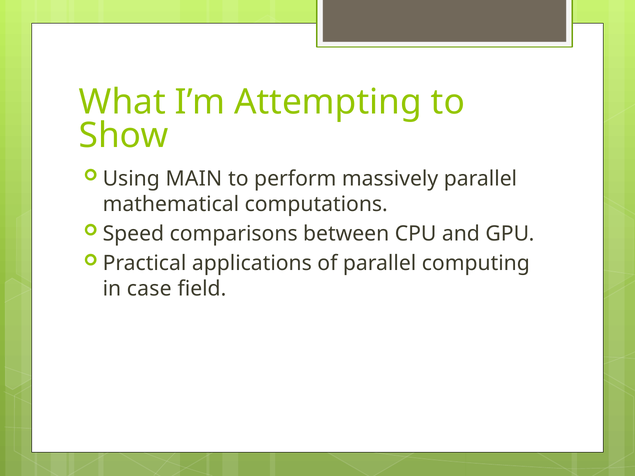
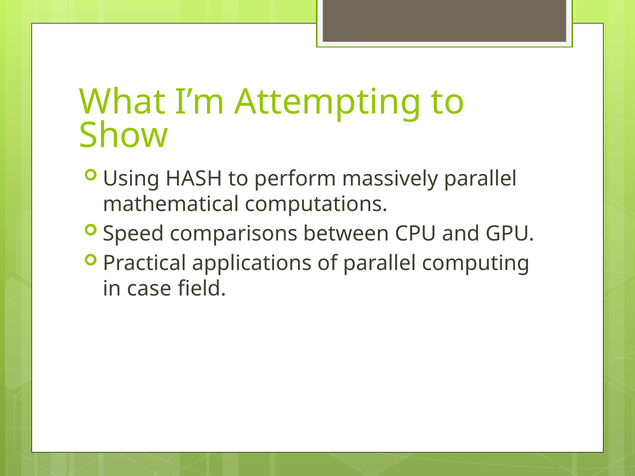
MAIN: MAIN -> HASH
